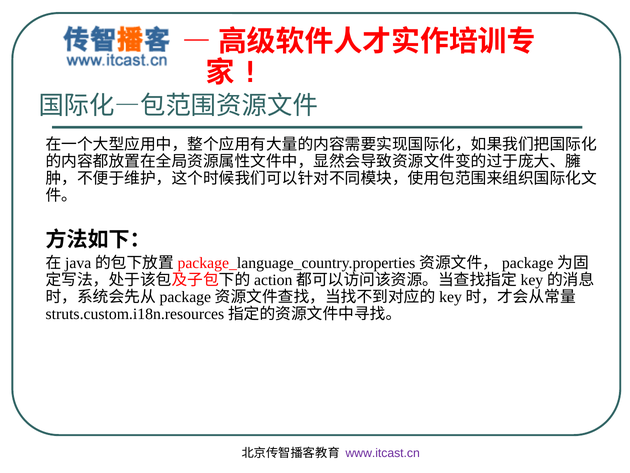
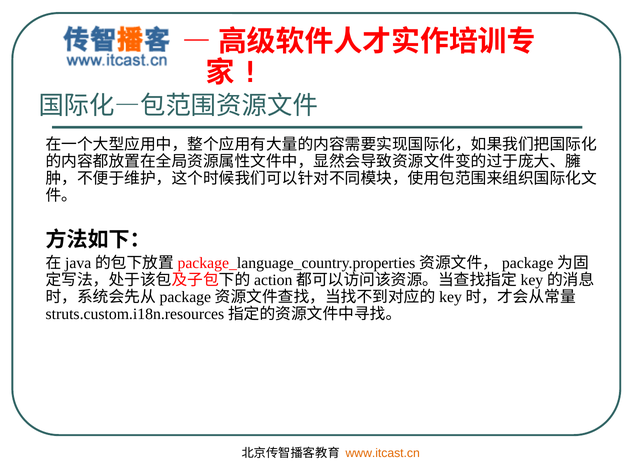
www.itcast.cn colour: purple -> orange
